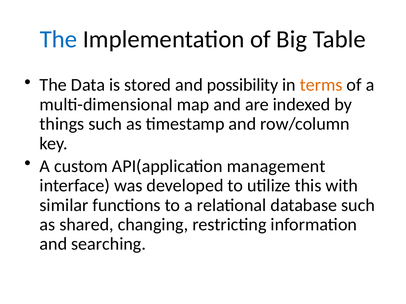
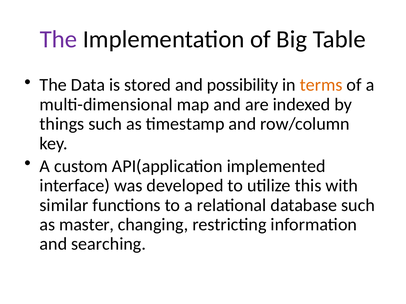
The at (58, 39) colour: blue -> purple
management: management -> implemented
shared: shared -> master
